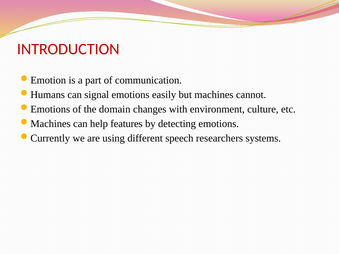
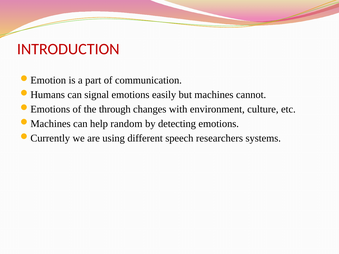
domain: domain -> through
features: features -> random
